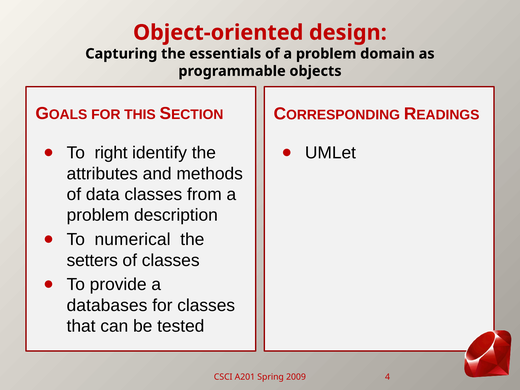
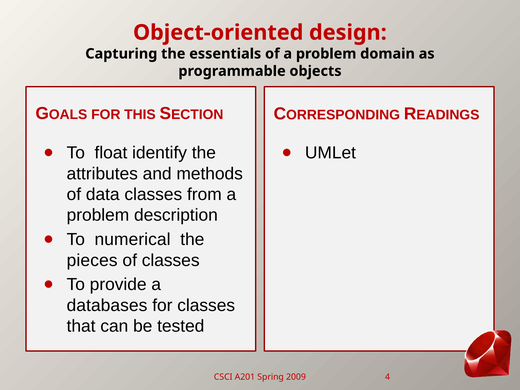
right: right -> float
setters: setters -> pieces
